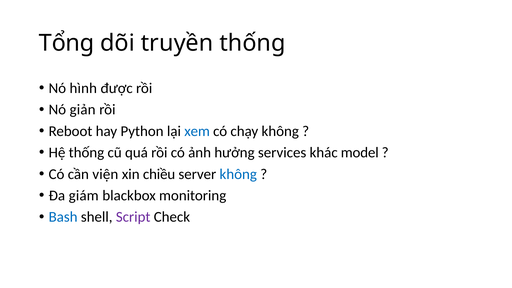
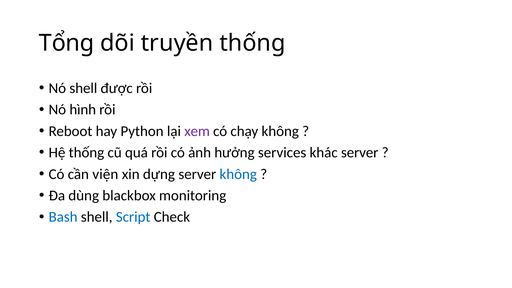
Nó hình: hình -> shell
giản: giản -> hình
xem colour: blue -> purple
khác model: model -> server
chiều: chiều -> dựng
giám: giám -> dùng
Script colour: purple -> blue
